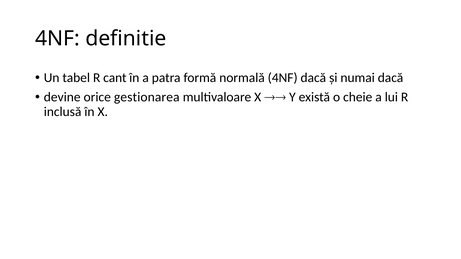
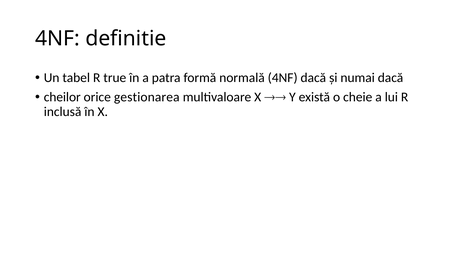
cant: cant -> true
devine: devine -> cheilor
